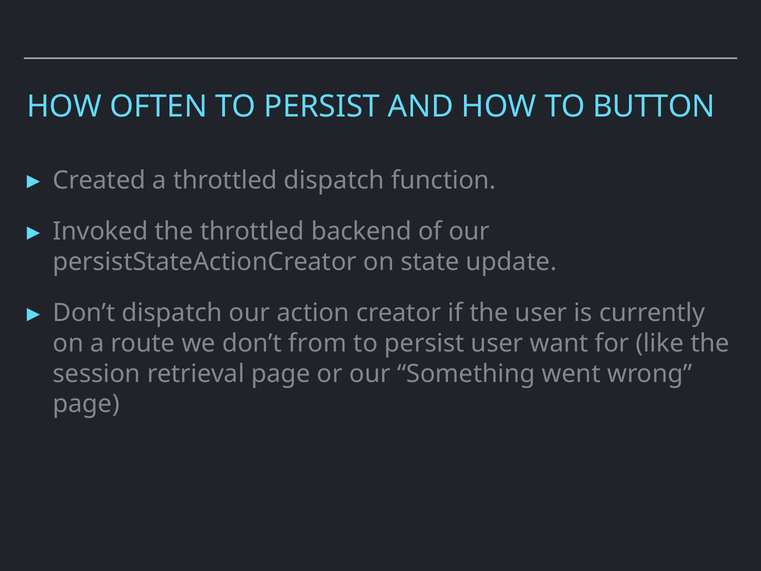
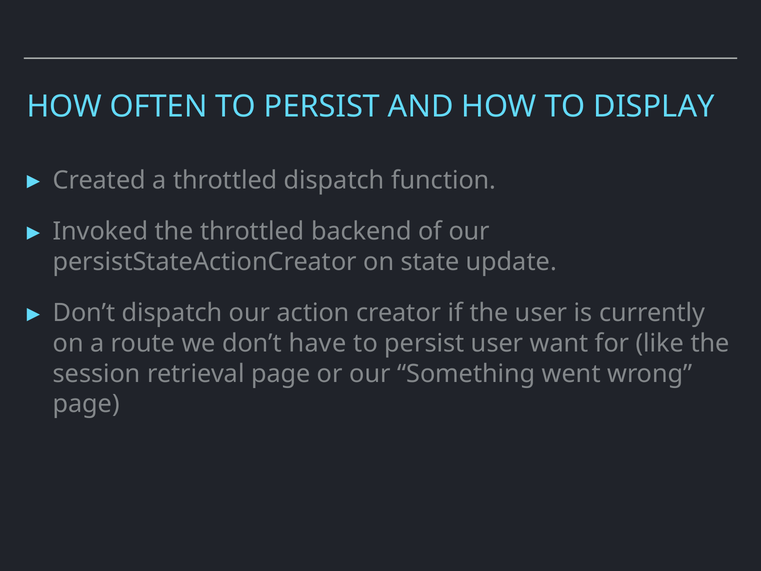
BUTTON: BUTTON -> DISPLAY
from: from -> have
